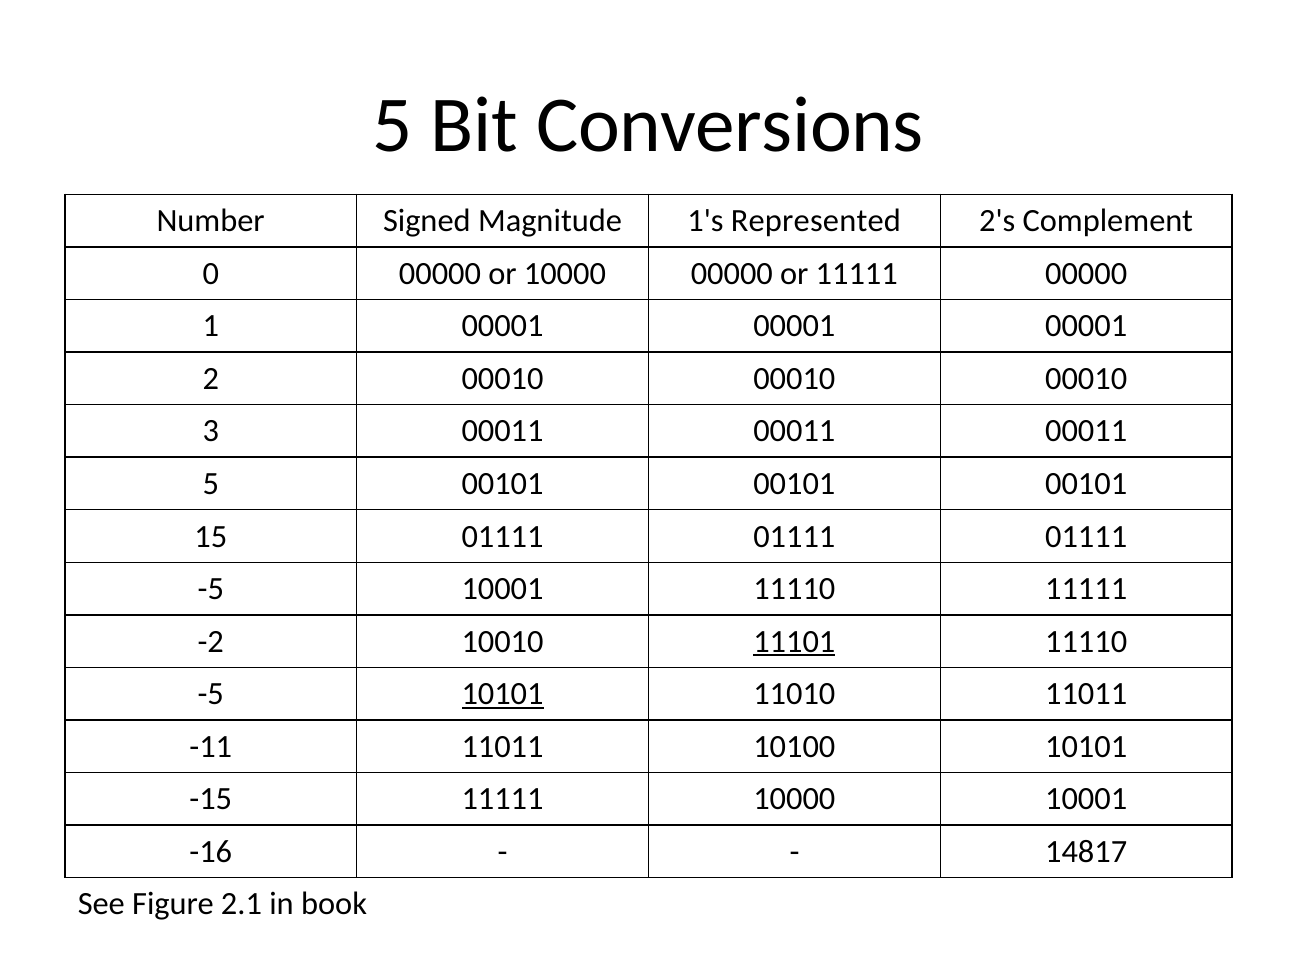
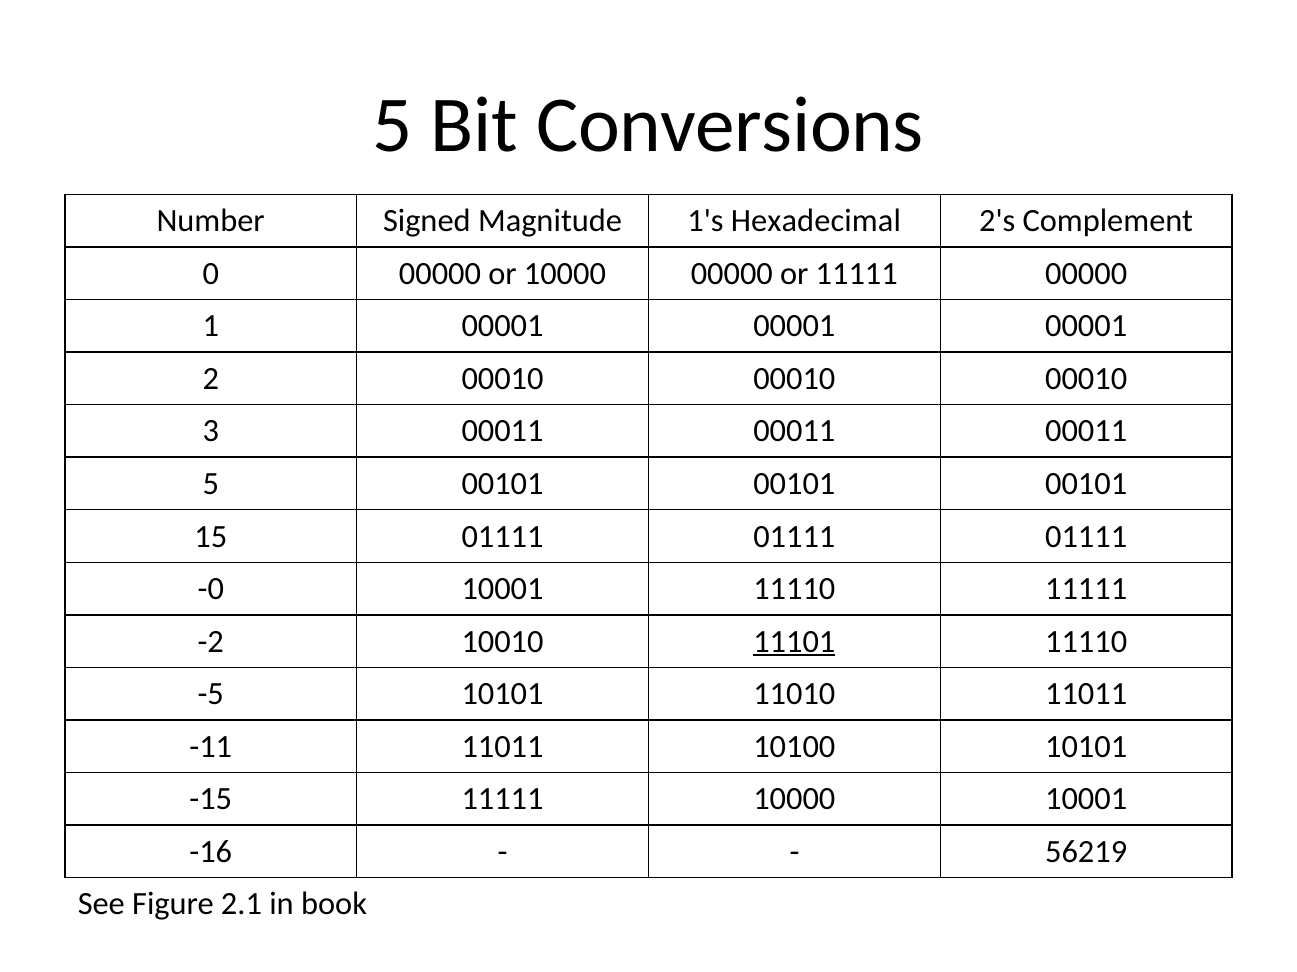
Represented: Represented -> Hexadecimal
-5 at (211, 589): -5 -> -0
10101 at (503, 695) underline: present -> none
14817: 14817 -> 56219
